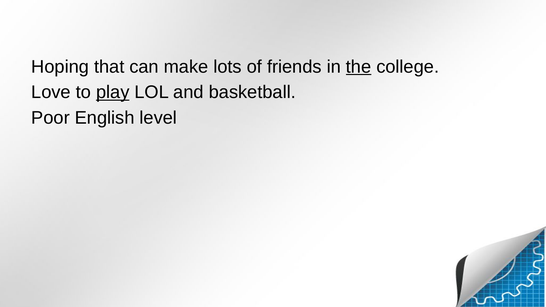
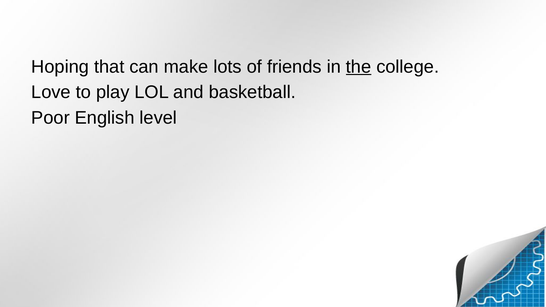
play underline: present -> none
